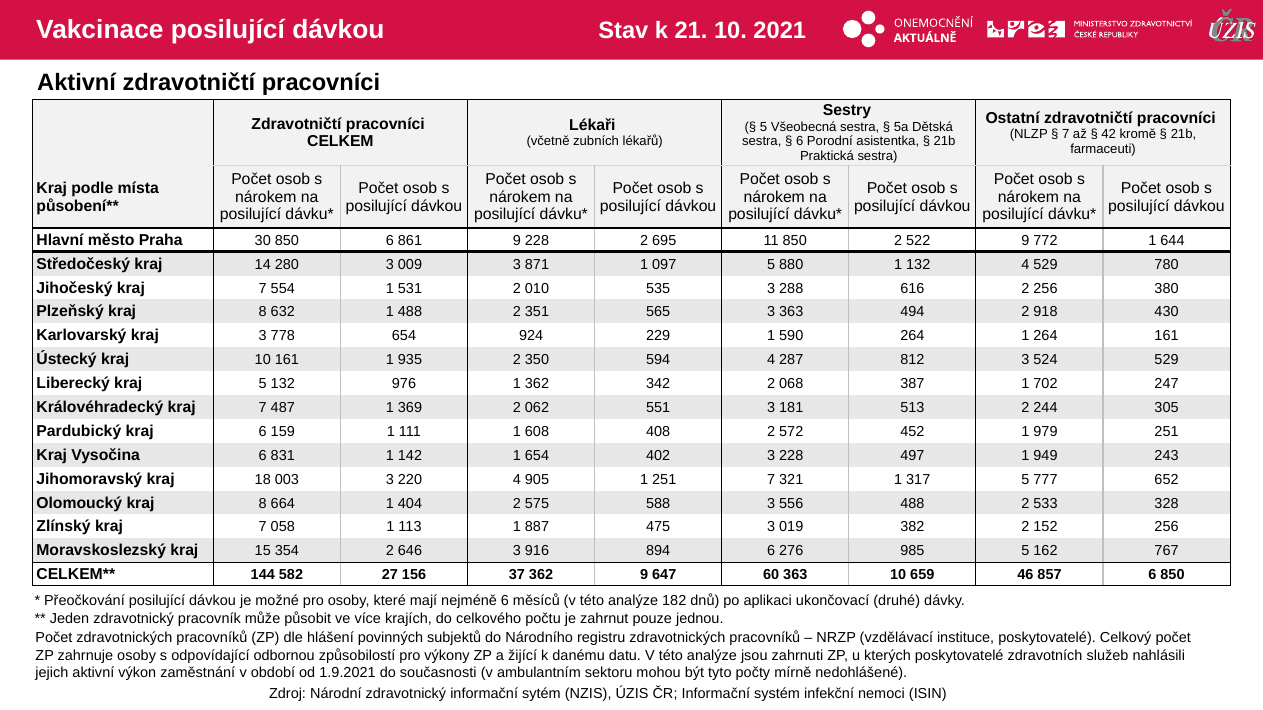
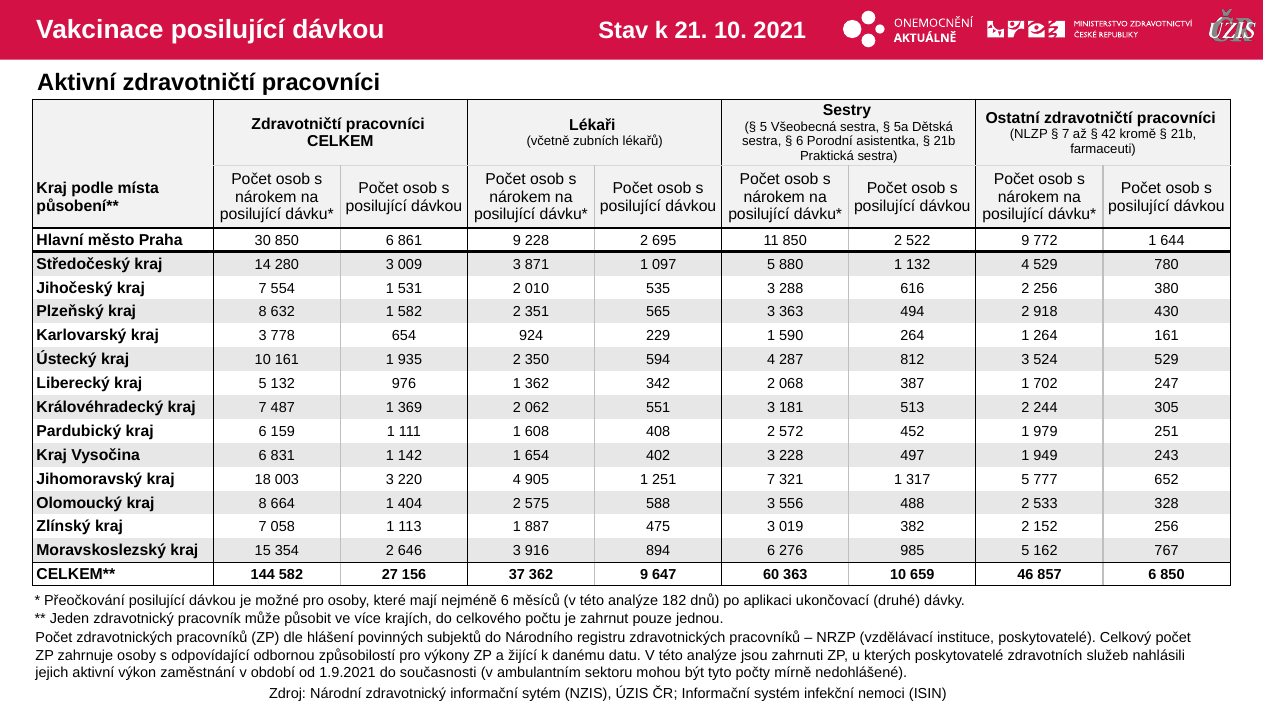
1 488: 488 -> 582
